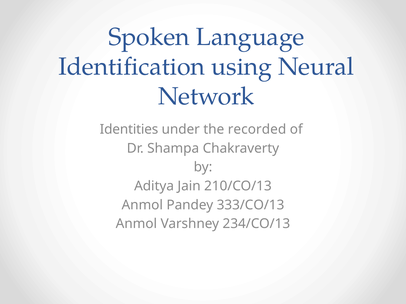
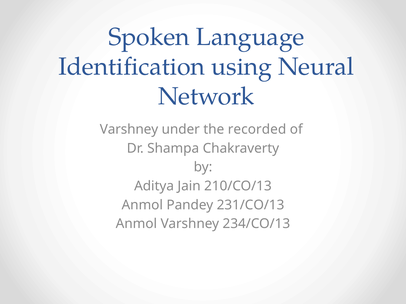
Identities at (129, 130): Identities -> Varshney
333/CO/13: 333/CO/13 -> 231/CO/13
